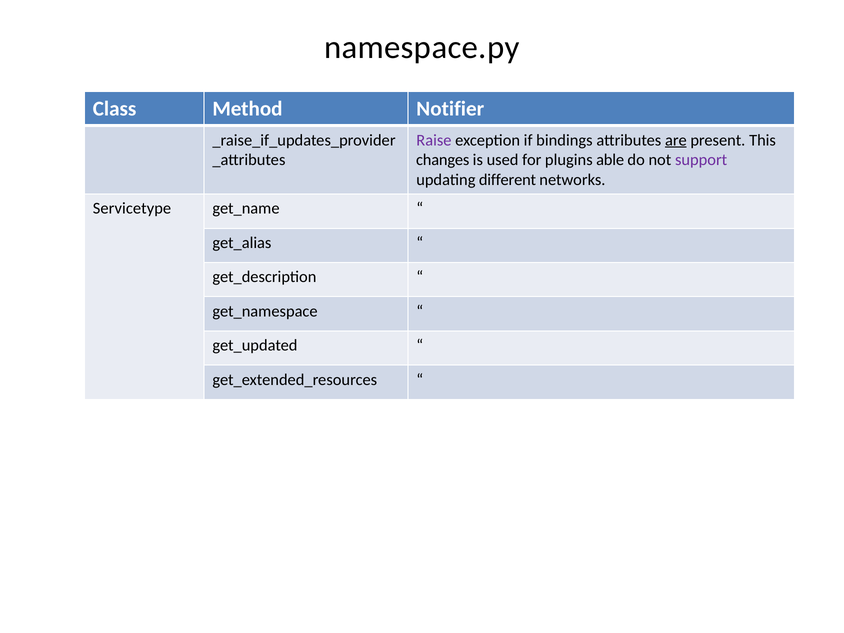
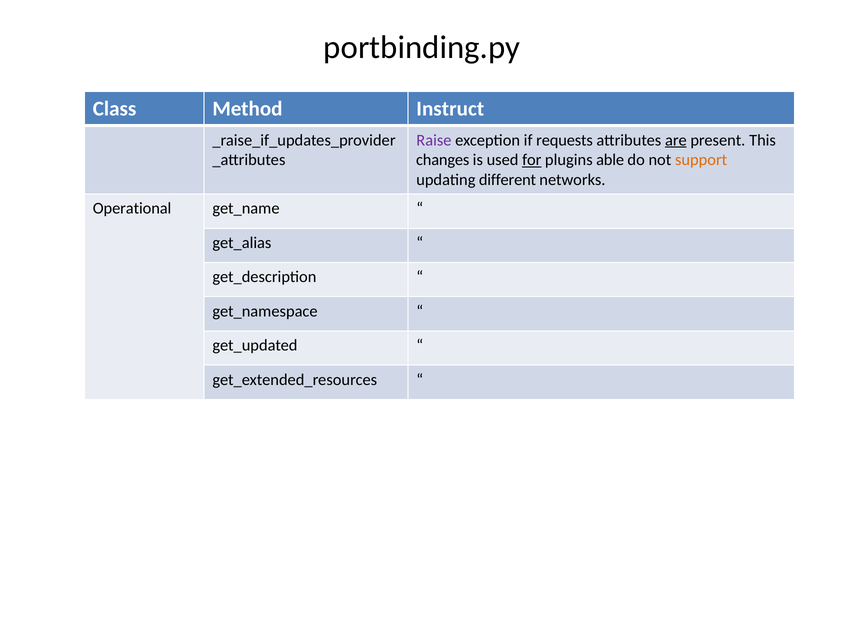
namespace.py: namespace.py -> portbinding.py
Notifier: Notifier -> Instruct
bindings: bindings -> requests
for underline: none -> present
support colour: purple -> orange
Servicetype: Servicetype -> Operational
